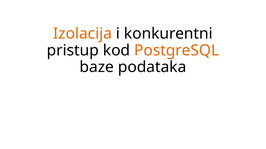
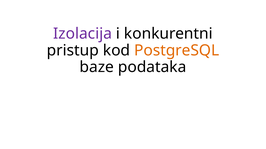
Izolacija colour: orange -> purple
